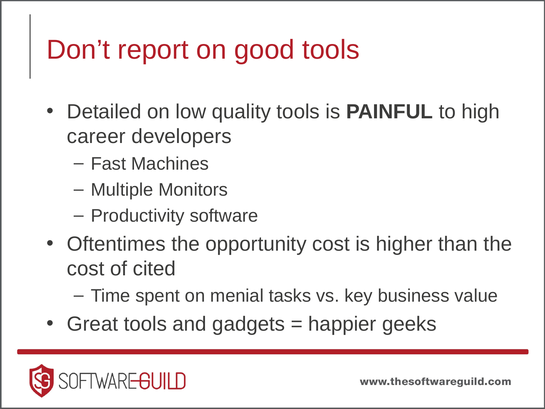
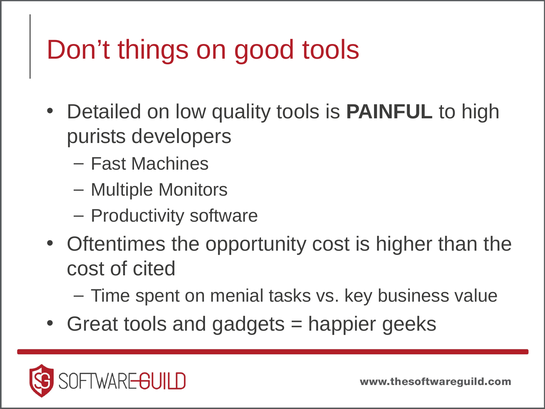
report: report -> things
career: career -> purists
